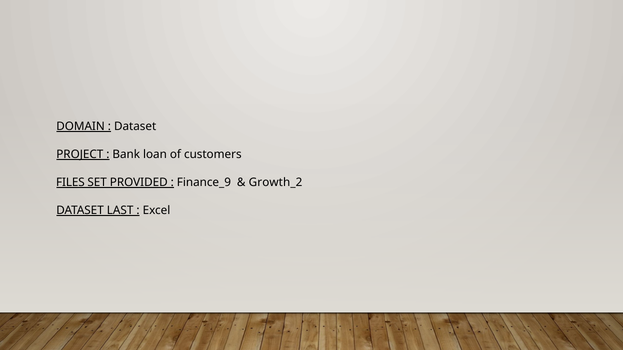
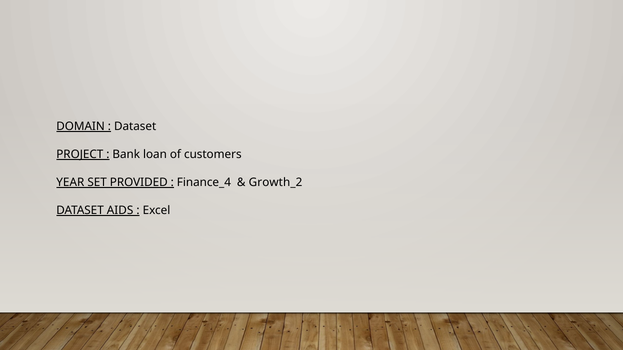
FILES: FILES -> YEAR
Finance_9: Finance_9 -> Finance_4
LAST: LAST -> AIDS
